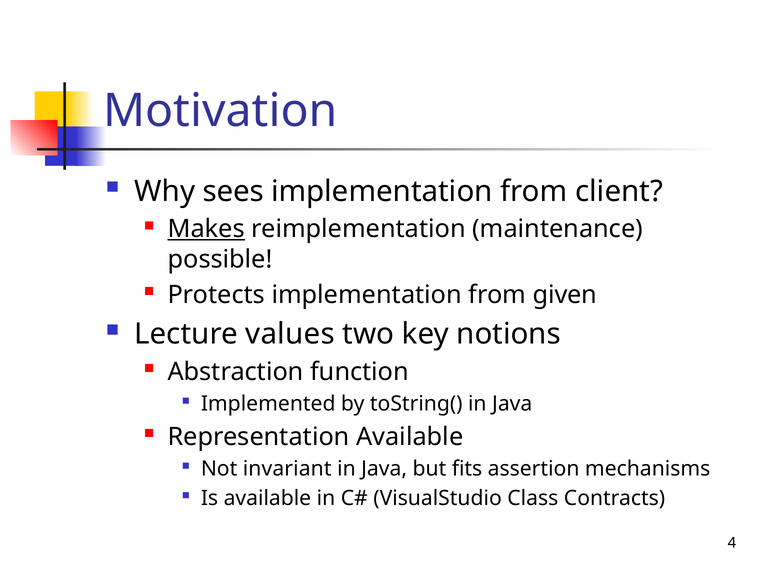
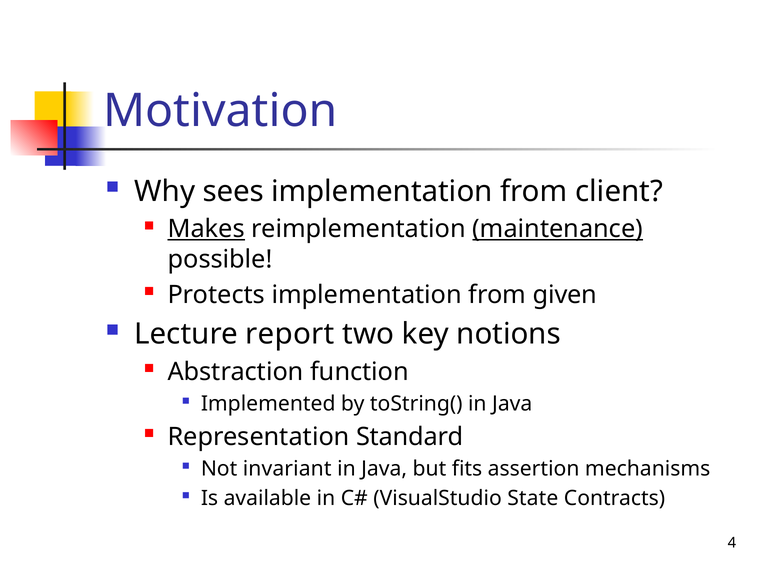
maintenance underline: none -> present
values: values -> report
Representation Available: Available -> Standard
Class: Class -> State
